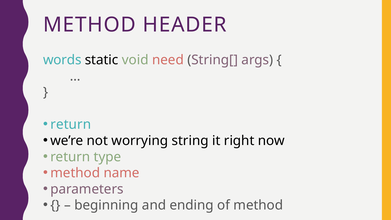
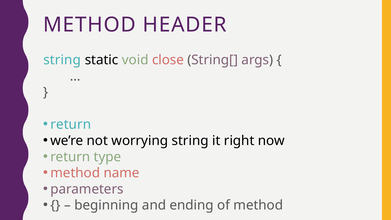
words at (62, 60): words -> string
need: need -> close
